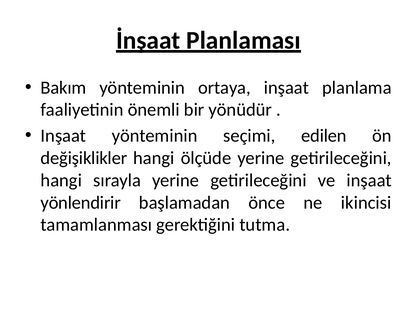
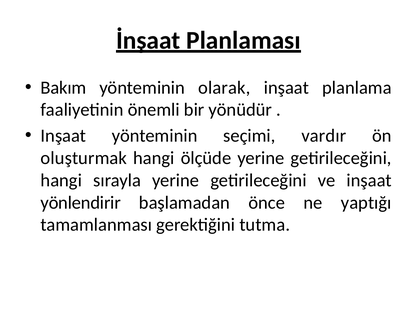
ortaya: ortaya -> olarak
edilen: edilen -> vardır
değişiklikler: değişiklikler -> oluşturmak
ikincisi: ikincisi -> yaptığı
